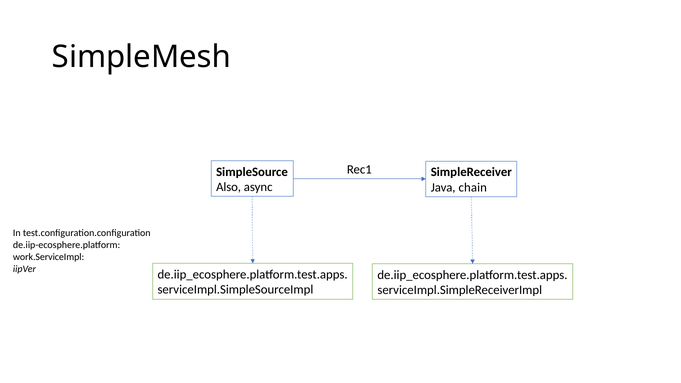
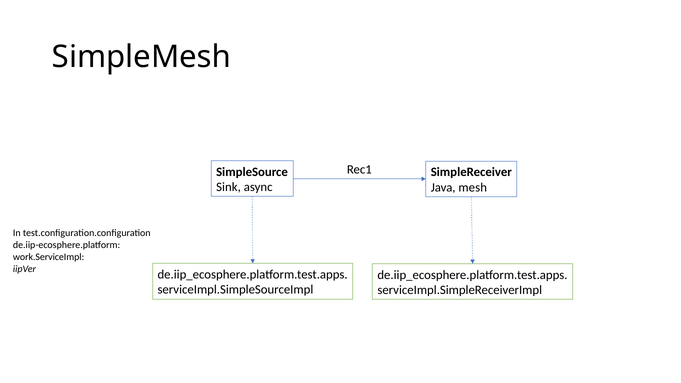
Also: Also -> Sink
chain: chain -> mesh
